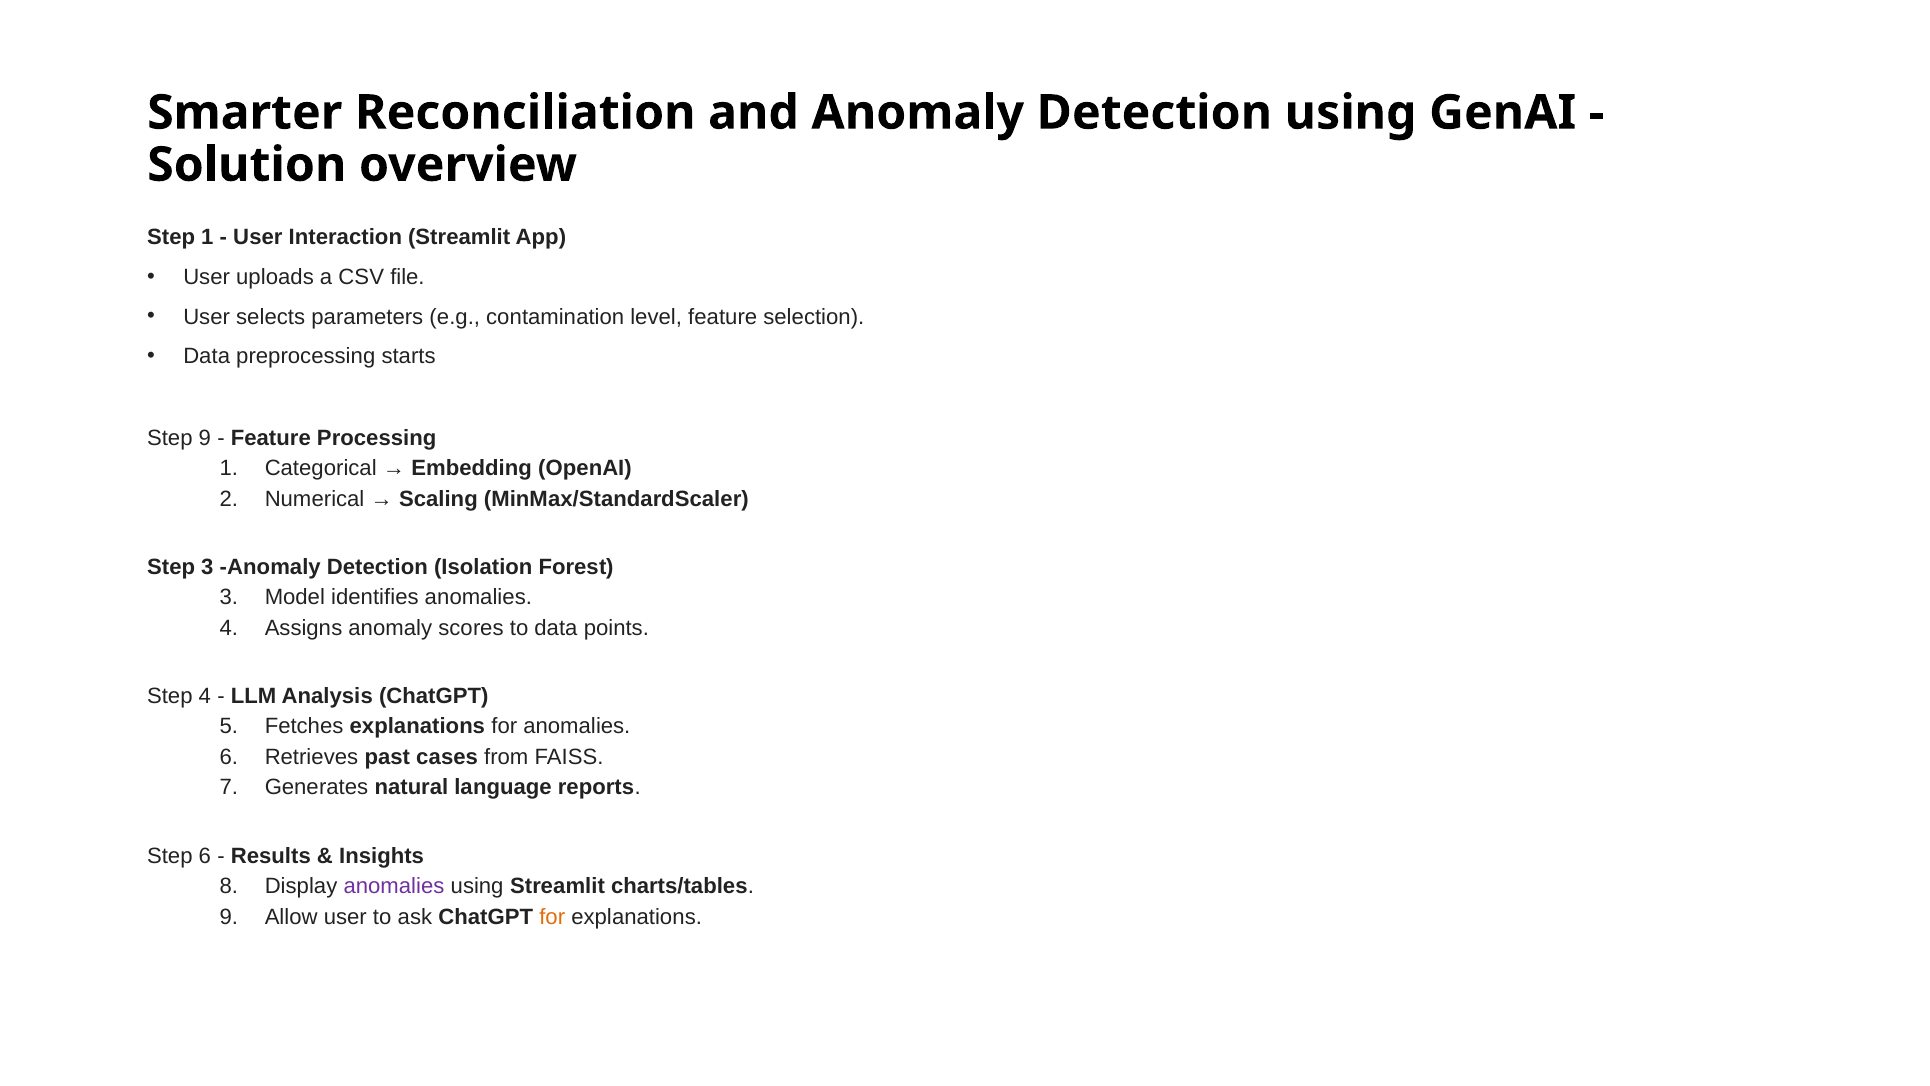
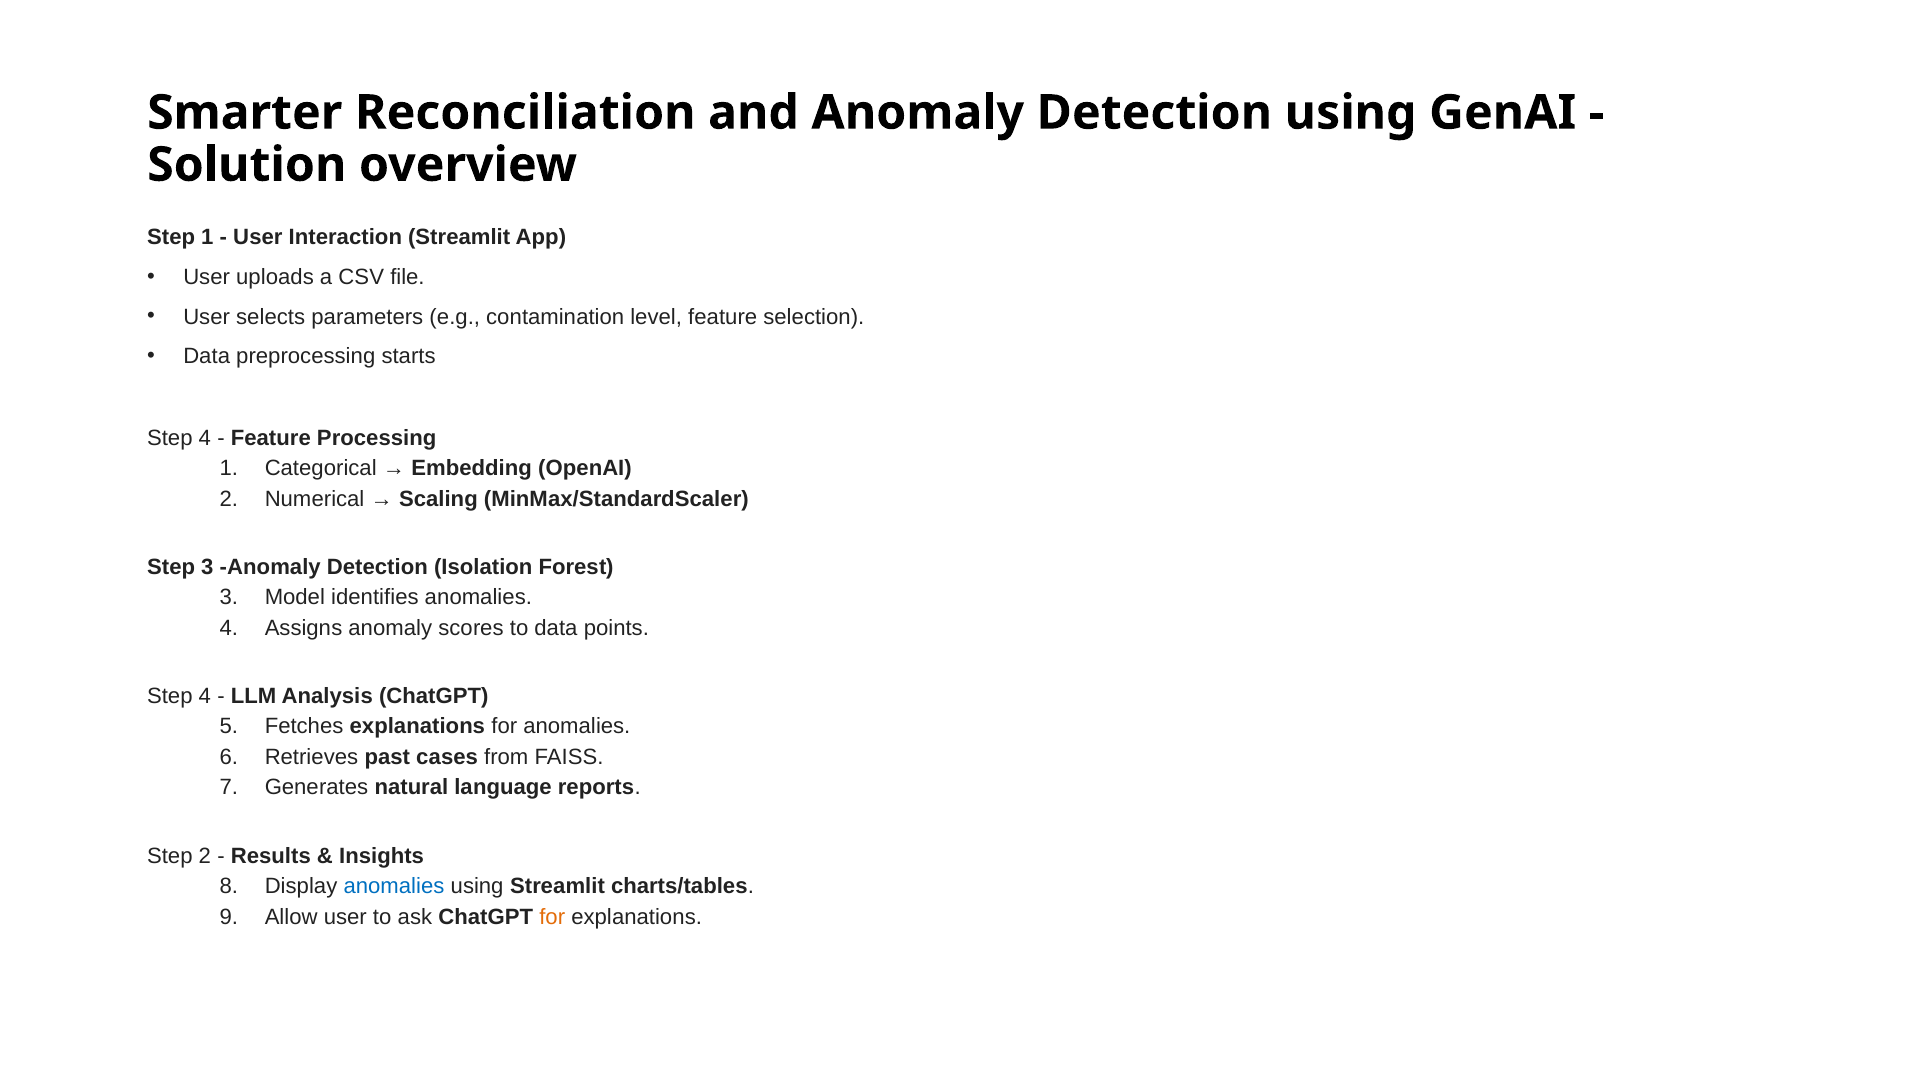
9 at (205, 438): 9 -> 4
Step 6: 6 -> 2
anomalies at (394, 886) colour: purple -> blue
